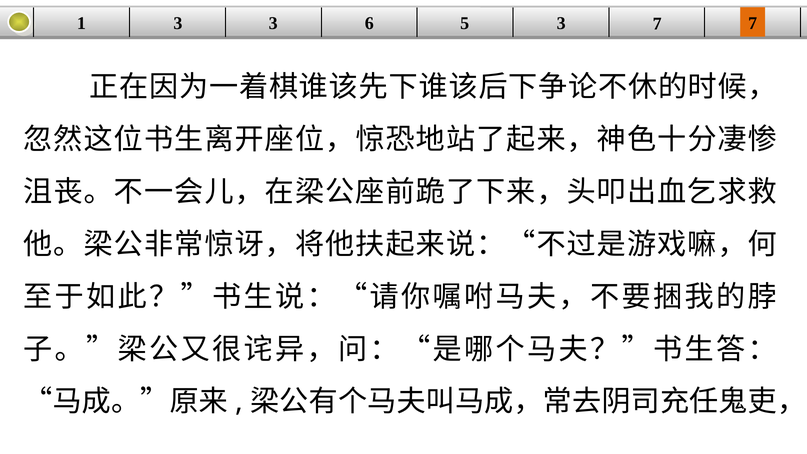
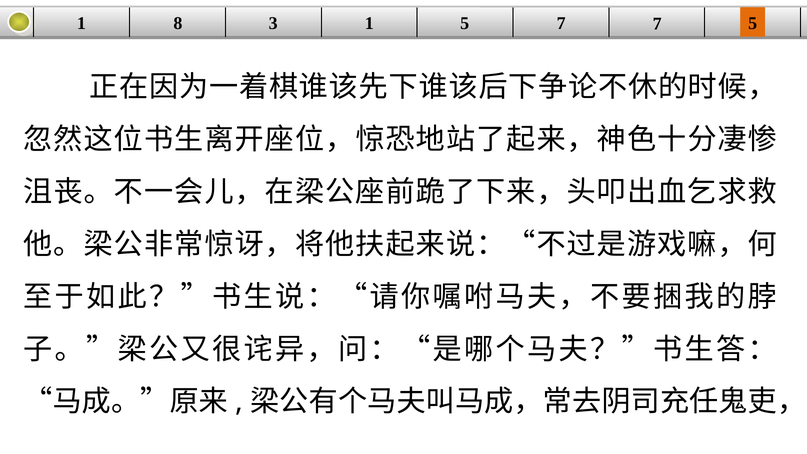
1 3: 3 -> 8
3 6: 6 -> 1
5 3: 3 -> 7
7 7: 7 -> 5
